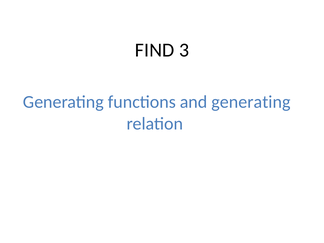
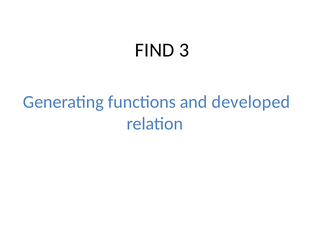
and generating: generating -> developed
